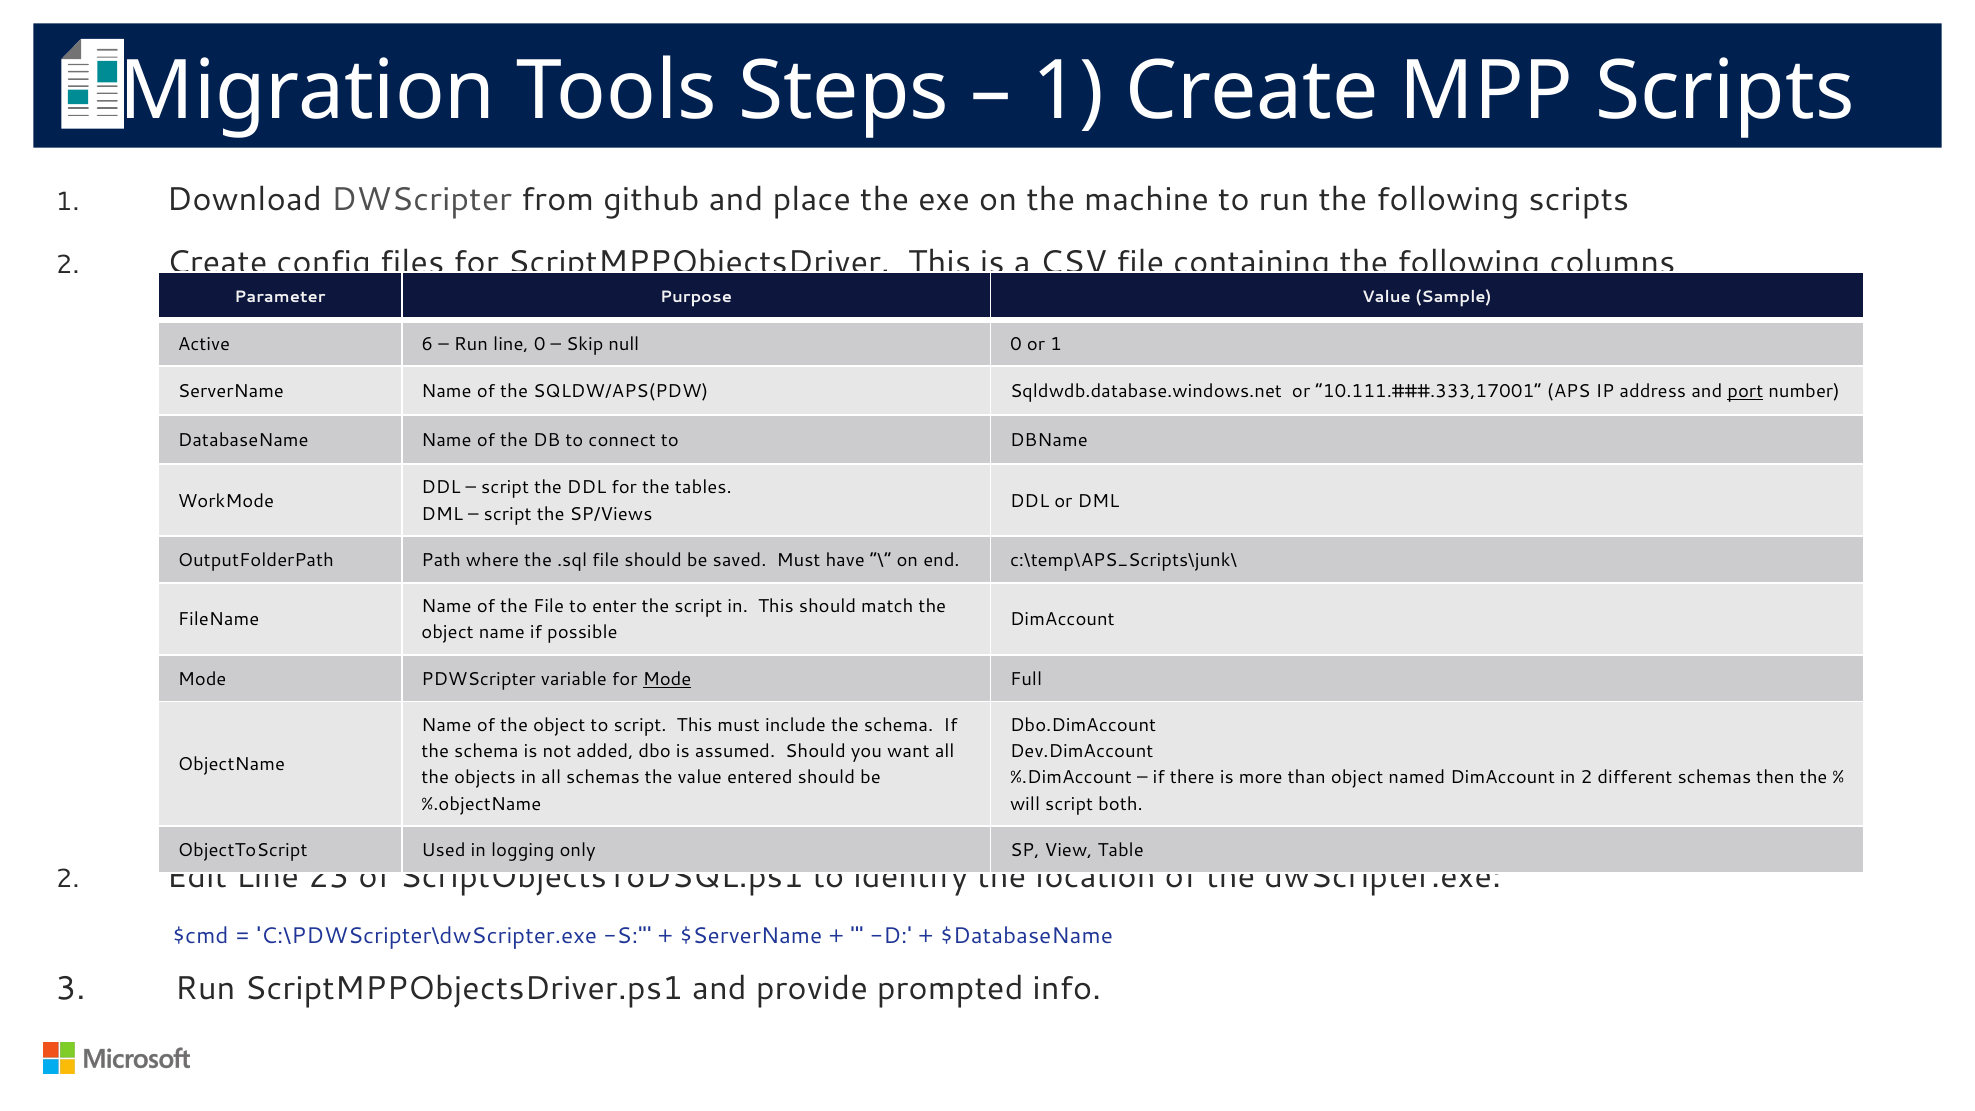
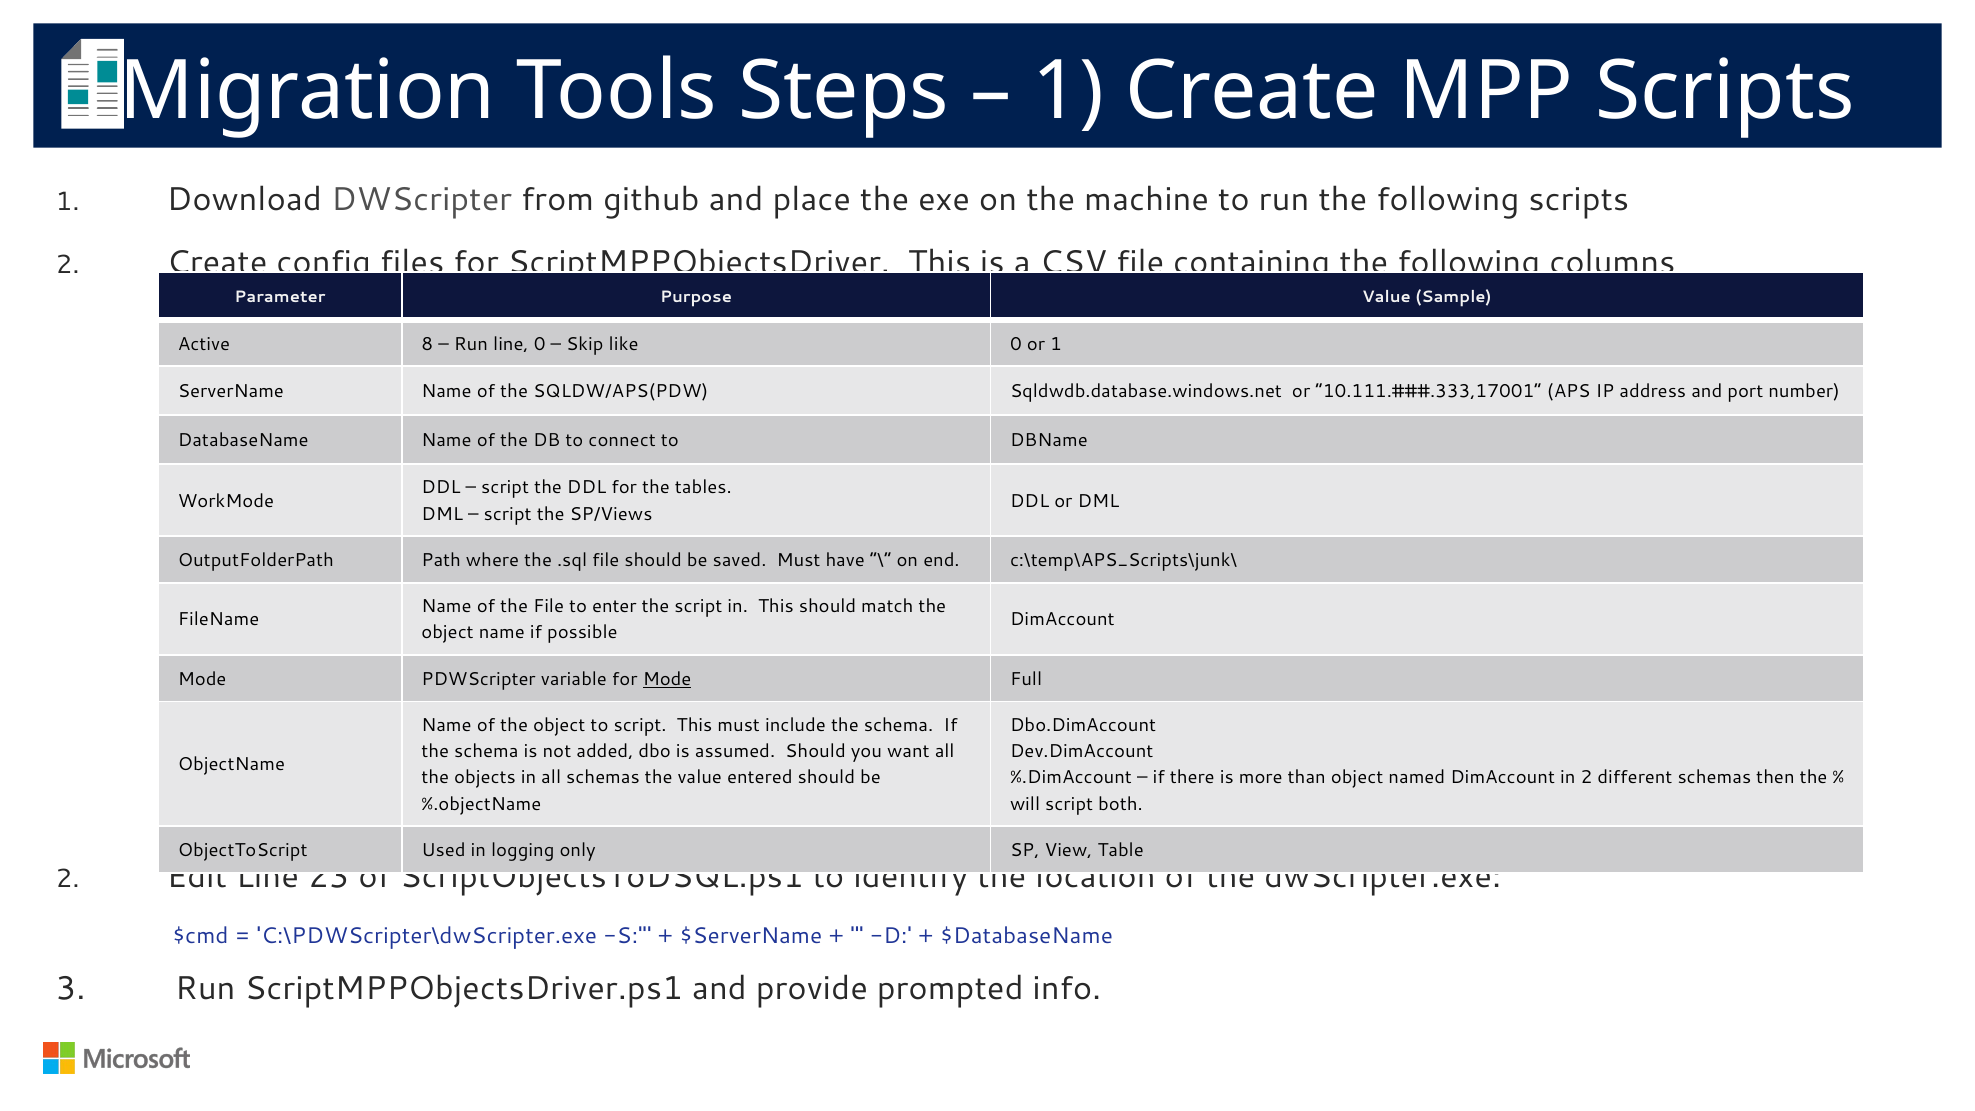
6: 6 -> 8
null: null -> like
port underline: present -> none
